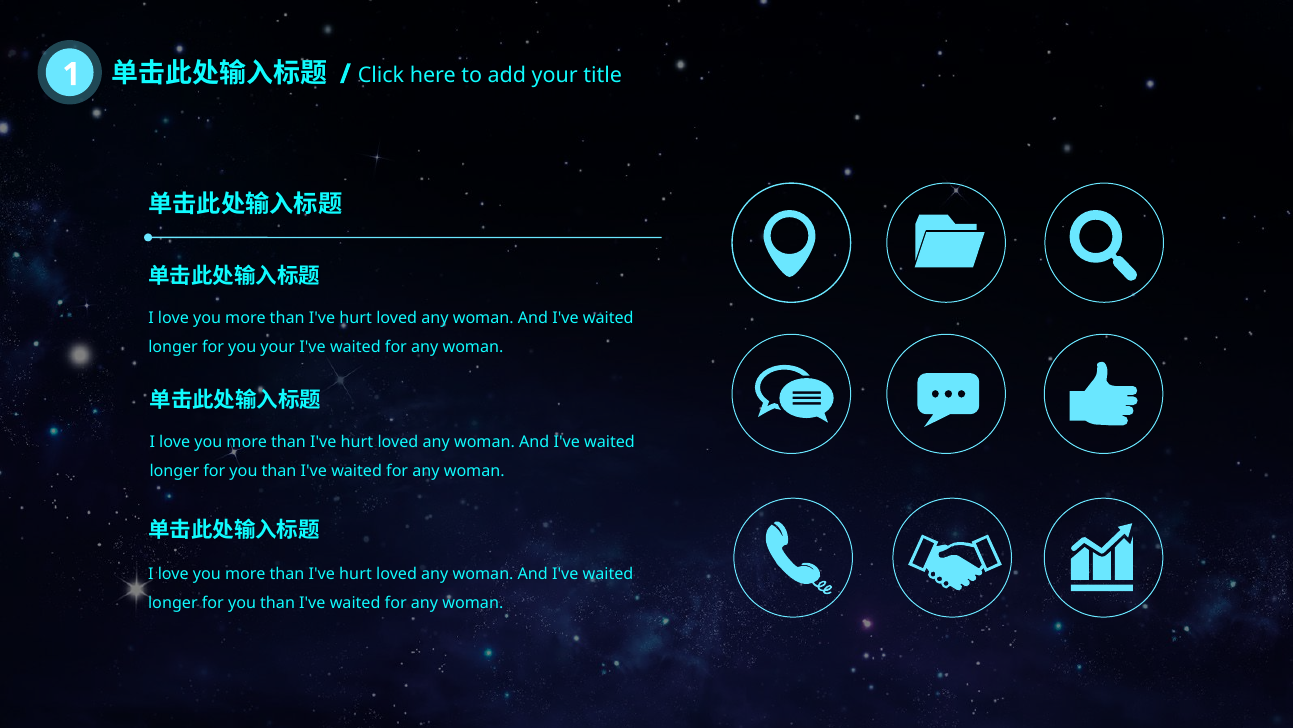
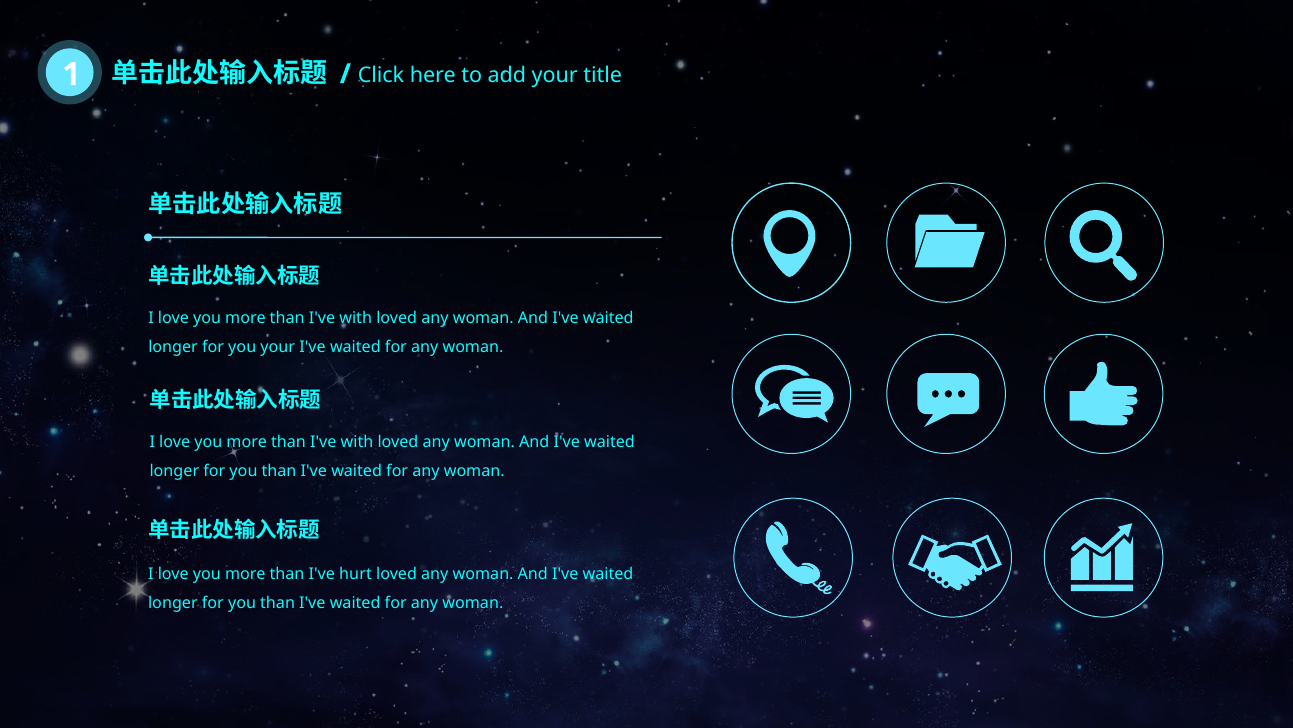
hurt at (356, 318): hurt -> with
hurt at (357, 442): hurt -> with
